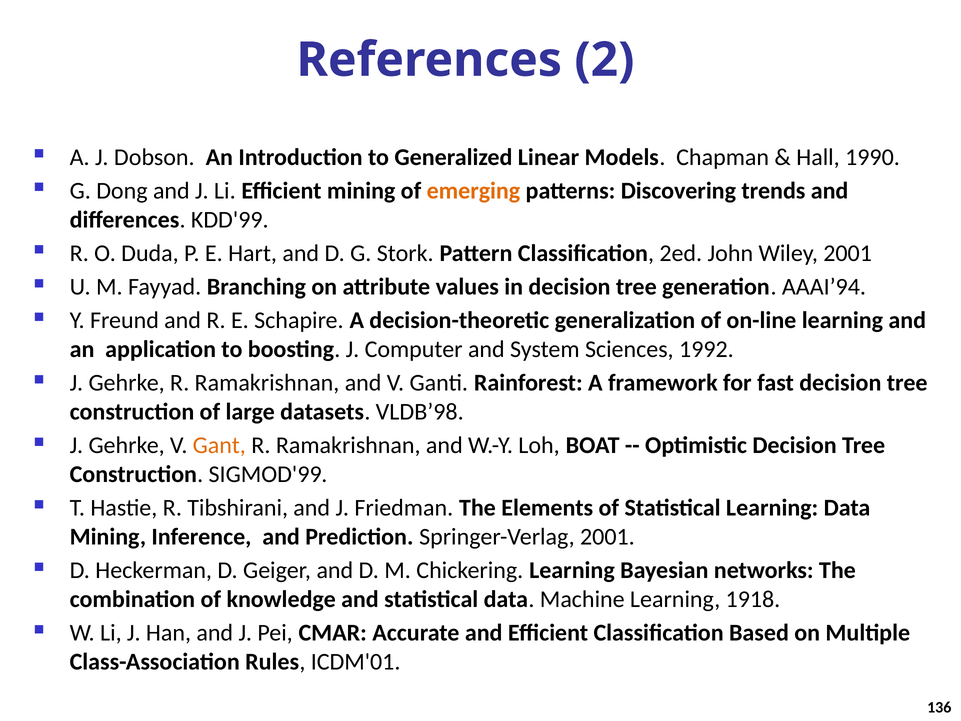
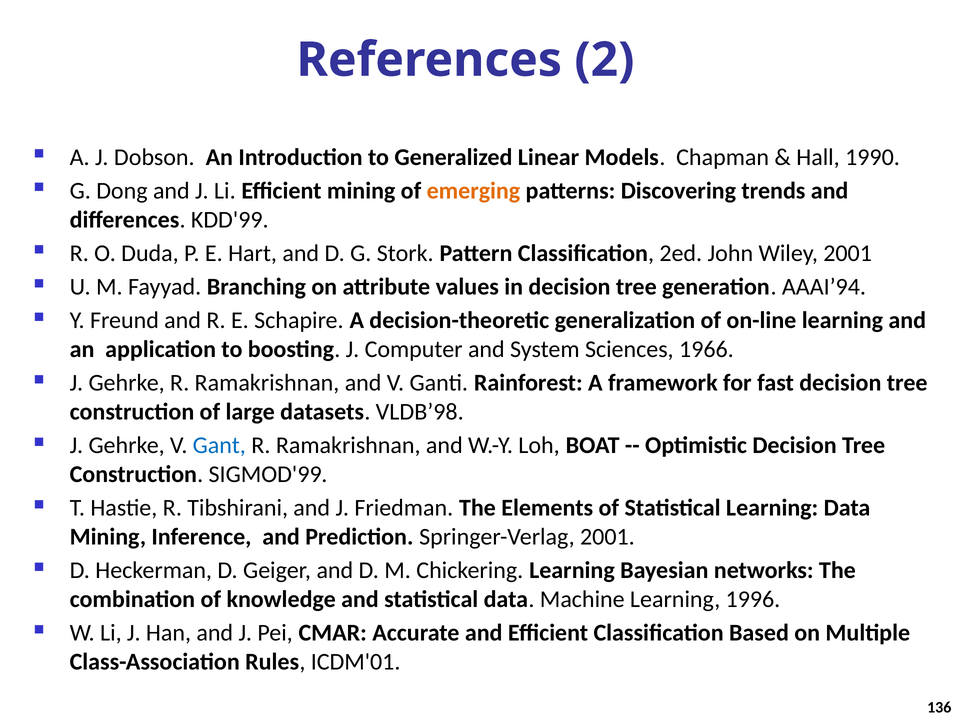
1992: 1992 -> 1966
Gant colour: orange -> blue
1918: 1918 -> 1996
